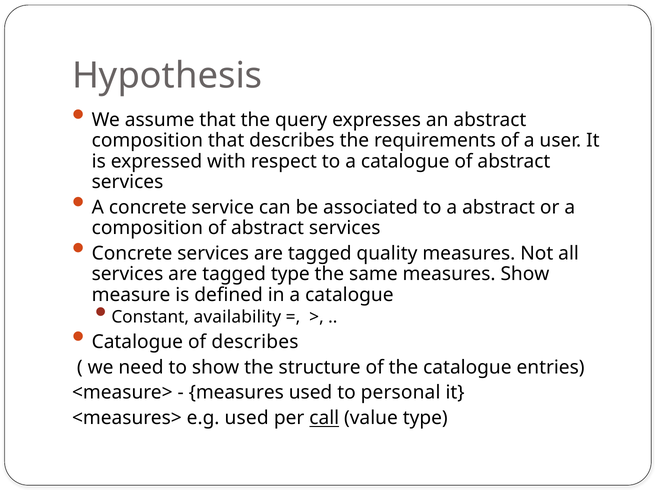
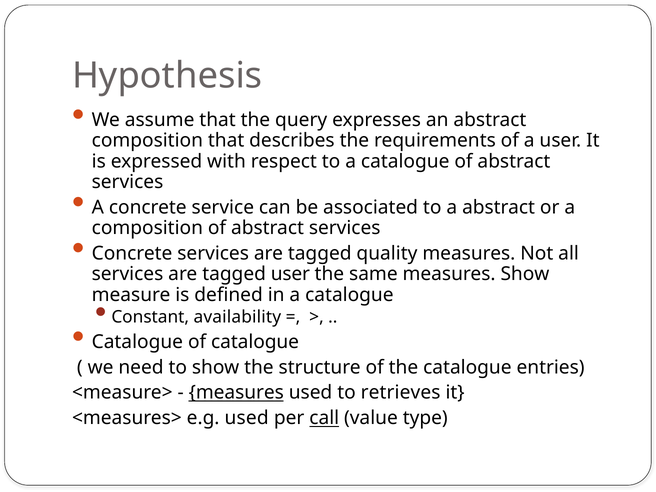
tagged type: type -> user
of describes: describes -> catalogue
measures at (236, 393) underline: none -> present
personal: personal -> retrieves
